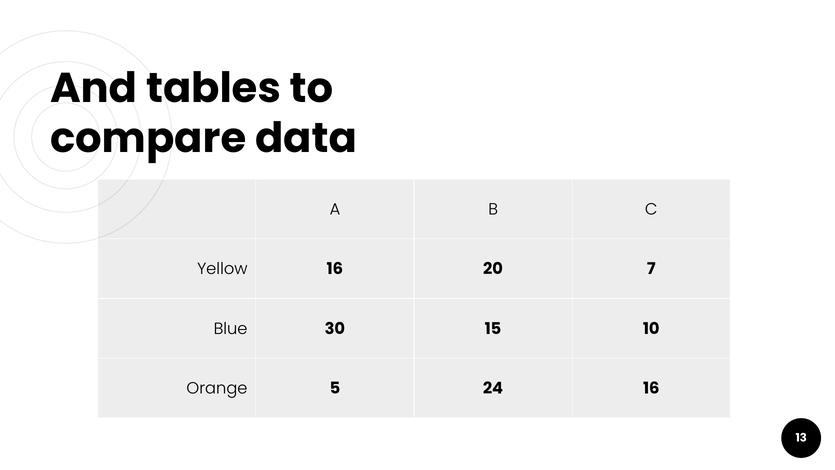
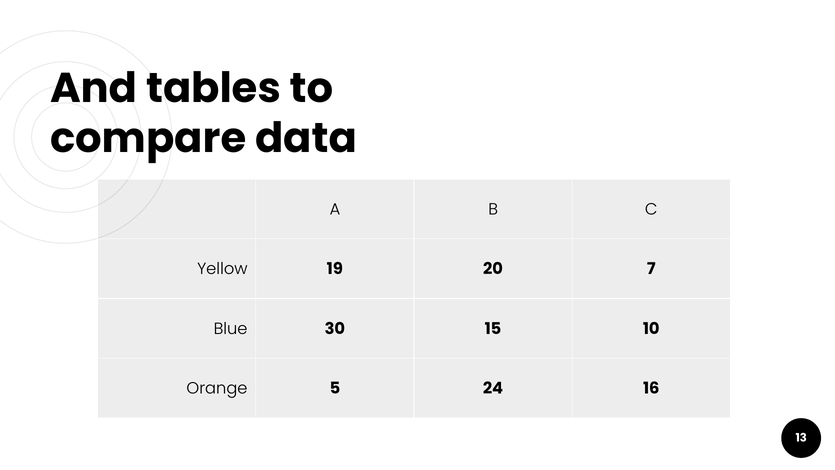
Yellow 16: 16 -> 19
